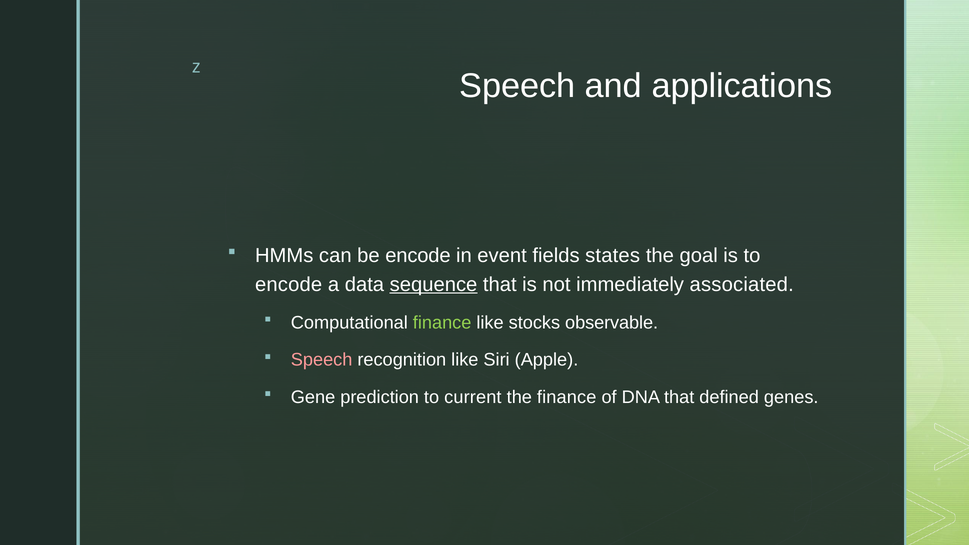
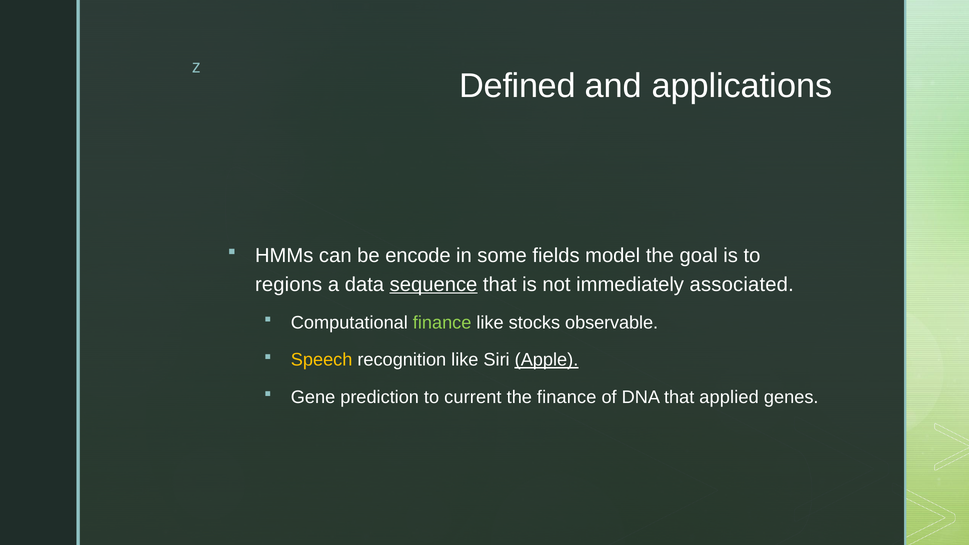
Speech at (517, 86): Speech -> Defined
event: event -> some
states: states -> model
encode at (289, 284): encode -> regions
Speech at (322, 360) colour: pink -> yellow
Apple underline: none -> present
defined: defined -> applied
